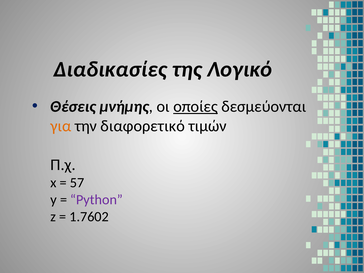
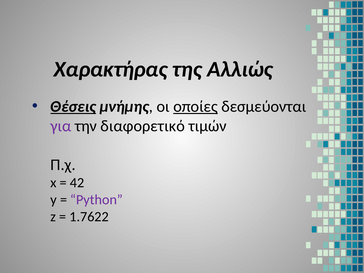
Διαδικασίες: Διαδικασίες -> Χαρακτήρας
Λογικό: Λογικό -> Αλλιώς
Θέσεις underline: none -> present
για colour: orange -> purple
57: 57 -> 42
1.7602: 1.7602 -> 1.7622
